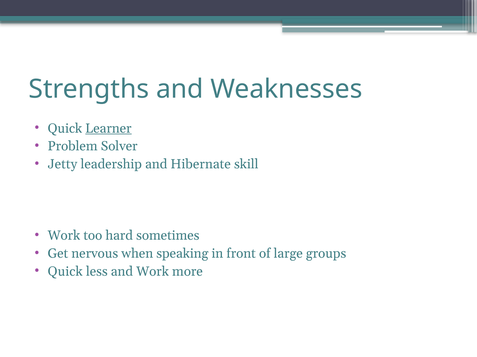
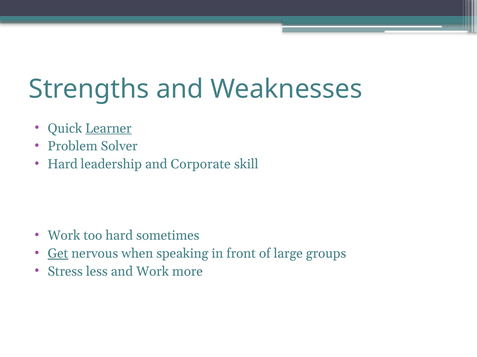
Jetty at (62, 164): Jetty -> Hard
Hibernate: Hibernate -> Corporate
Get underline: none -> present
Quick at (65, 272): Quick -> Stress
